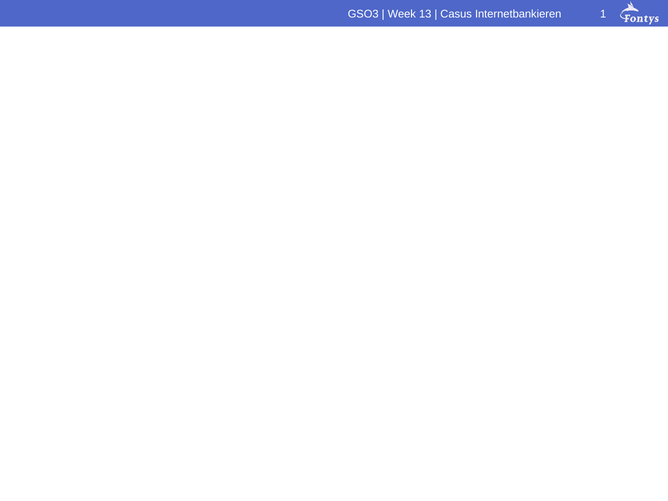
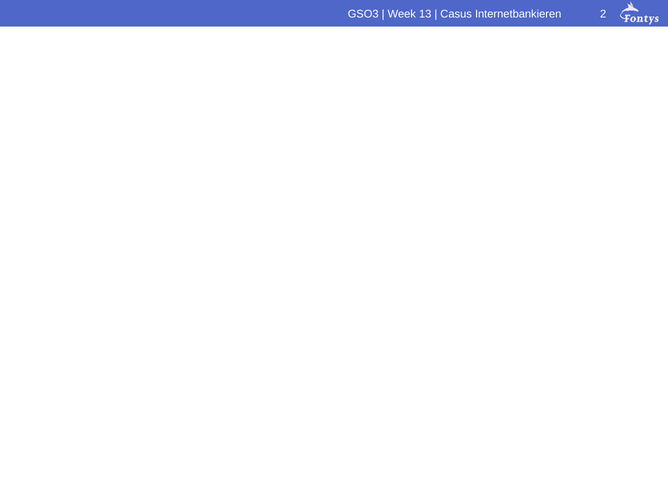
1: 1 -> 2
